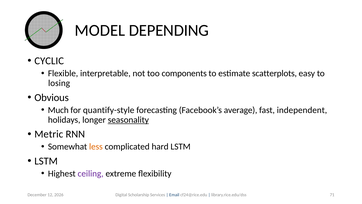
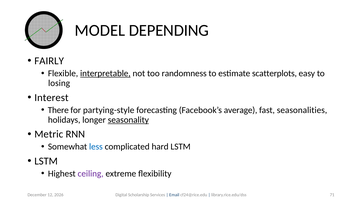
CYCLIC: CYCLIC -> FAIRLY
interpretable underline: none -> present
components: components -> randomness
Obvious: Obvious -> Interest
Much: Much -> There
quantify-style: quantify-style -> partying-style
independent: independent -> seasonalities
less colour: orange -> blue
